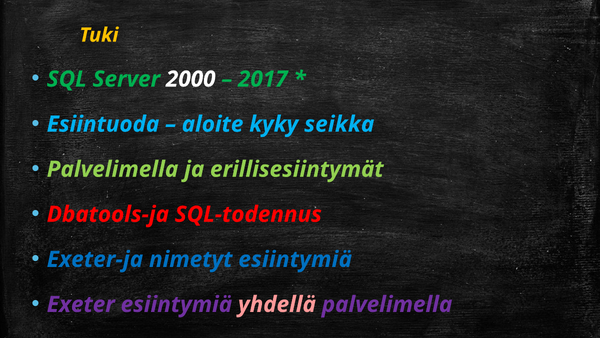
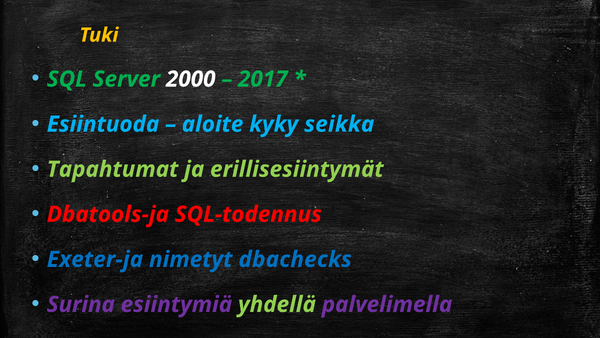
Palvelimella at (113, 169): Palvelimella -> Tapahtumat
nimetyt esiintymiä: esiintymiä -> dbachecks
Exeter: Exeter -> Surina
yhdellä colour: pink -> light green
